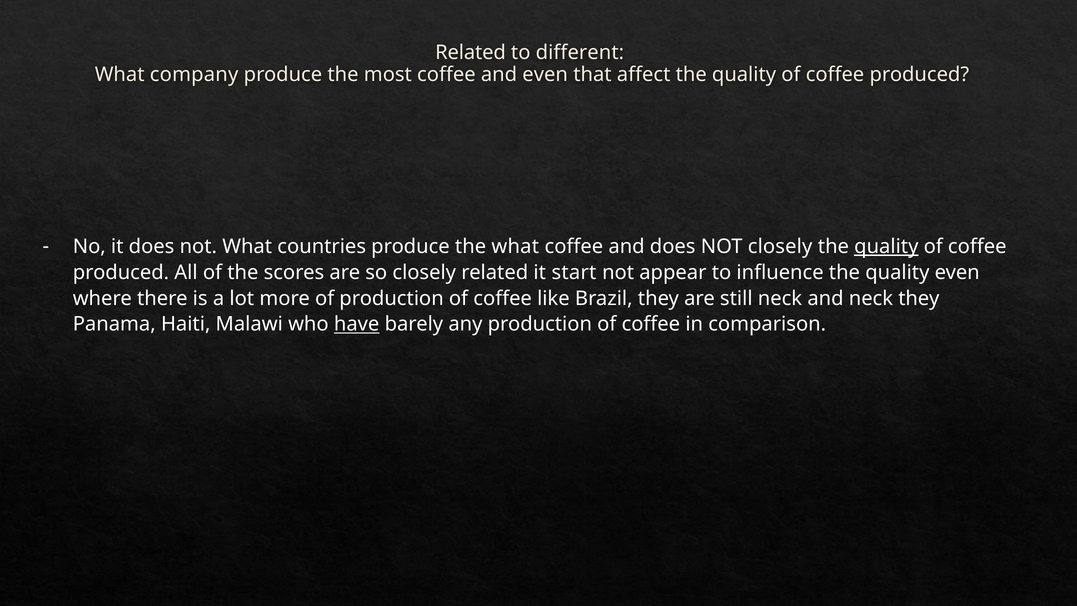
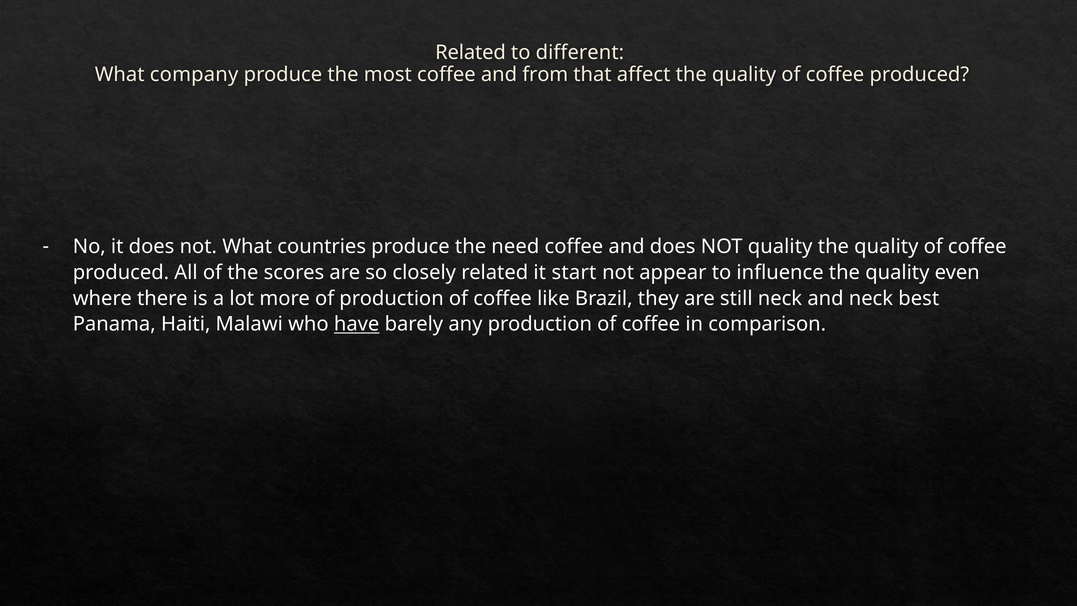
and even: even -> from
the what: what -> need
NOT closely: closely -> quality
quality at (886, 246) underline: present -> none
neck they: they -> best
